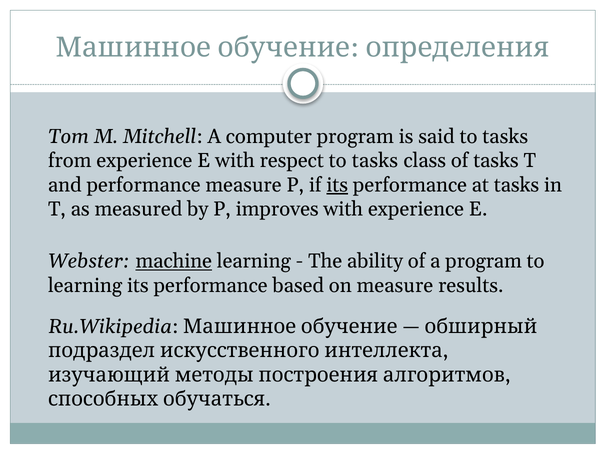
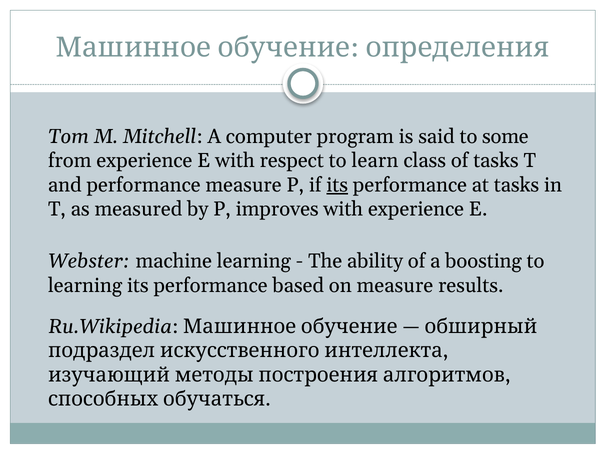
said to tasks: tasks -> some
respect to tasks: tasks -> learn
machine underline: present -> none
a program: program -> boosting
